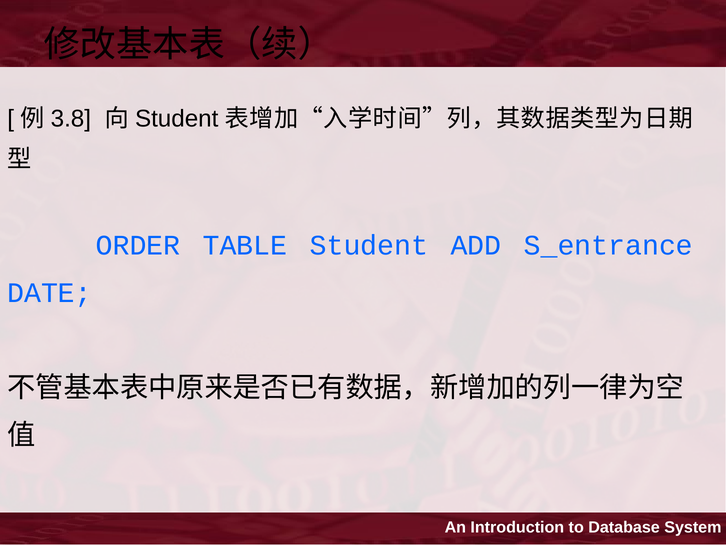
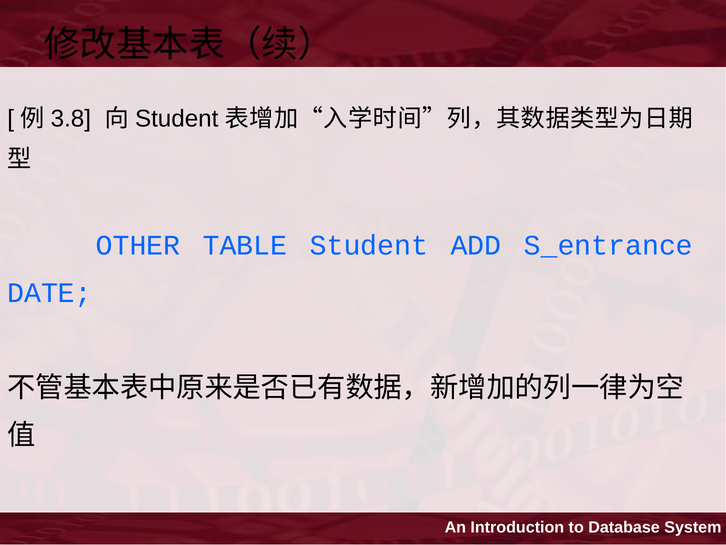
ORDER: ORDER -> OTHER
